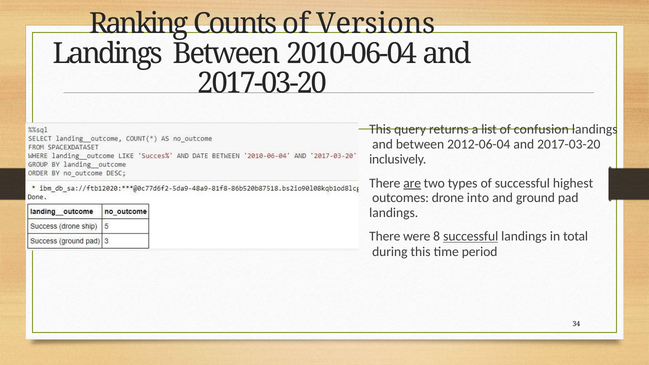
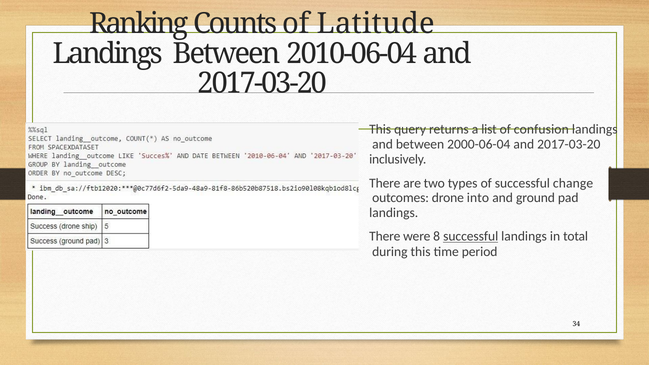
Versions: Versions -> Latitude
2012-06-04: 2012-06-04 -> 2000-06-04
are underline: present -> none
highest: highest -> change
